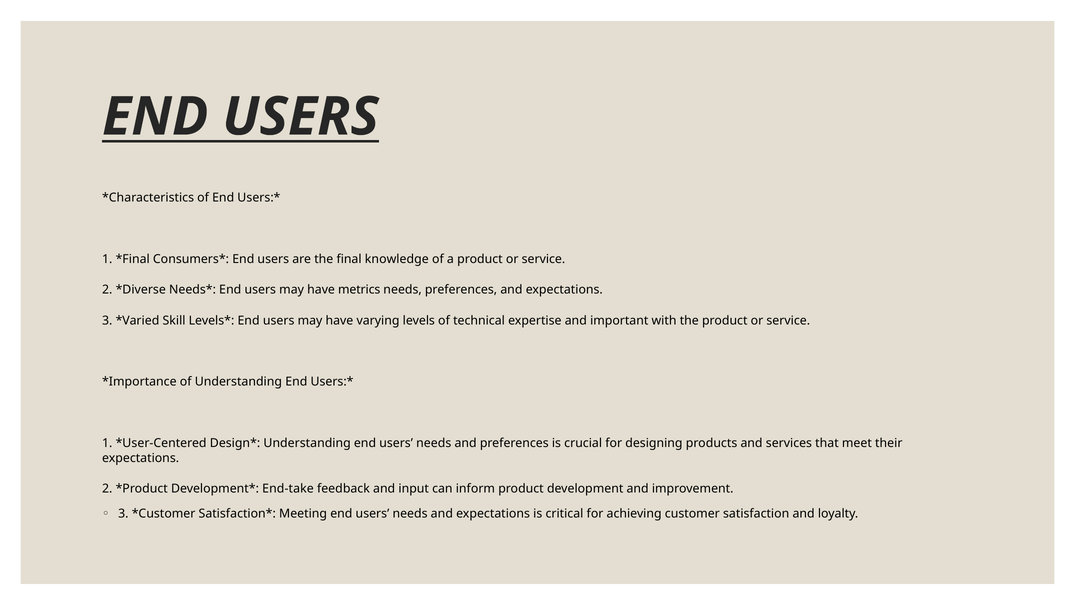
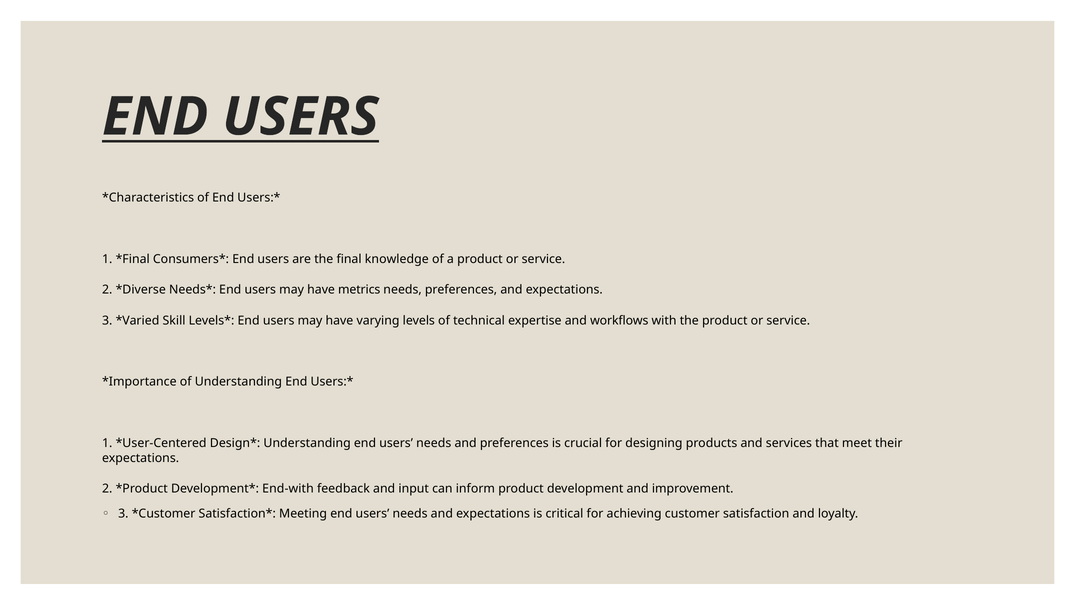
important: important -> workflows
End-take: End-take -> End-with
